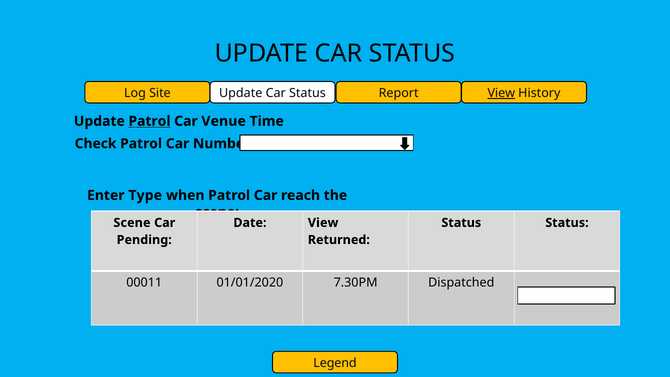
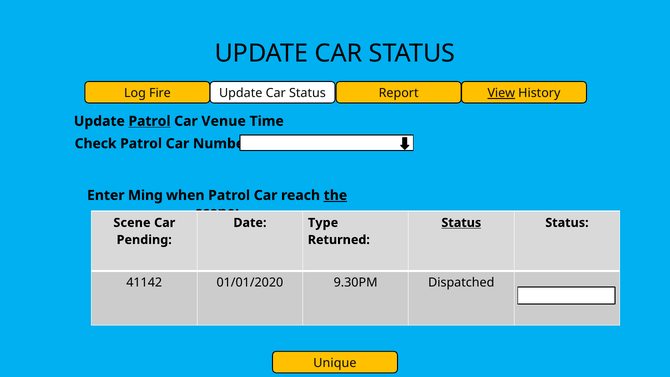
Site: Site -> Fire
Type: Type -> Ming
the underline: none -> present
Date View: View -> Type
Status at (461, 223) underline: none -> present
00011: 00011 -> 41142
7.30PM: 7.30PM -> 9.30PM
Legend: Legend -> Unique
